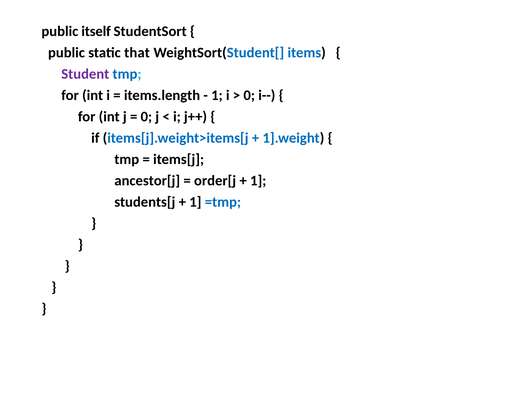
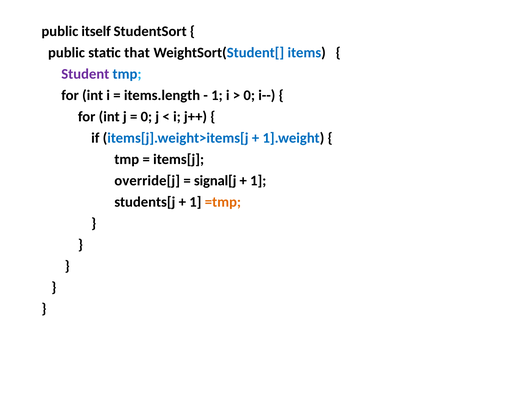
ancestor[j: ancestor[j -> override[j
order[j: order[j -> signal[j
=tmp colour: blue -> orange
